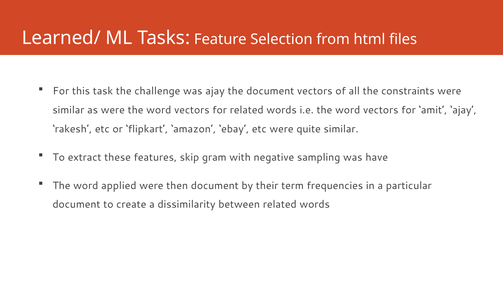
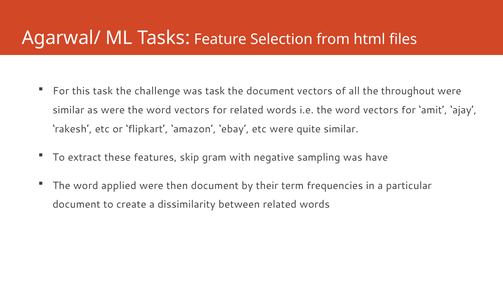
Learned/: Learned/ -> Agarwal/
was ajay: ajay -> task
constraints: constraints -> throughout
